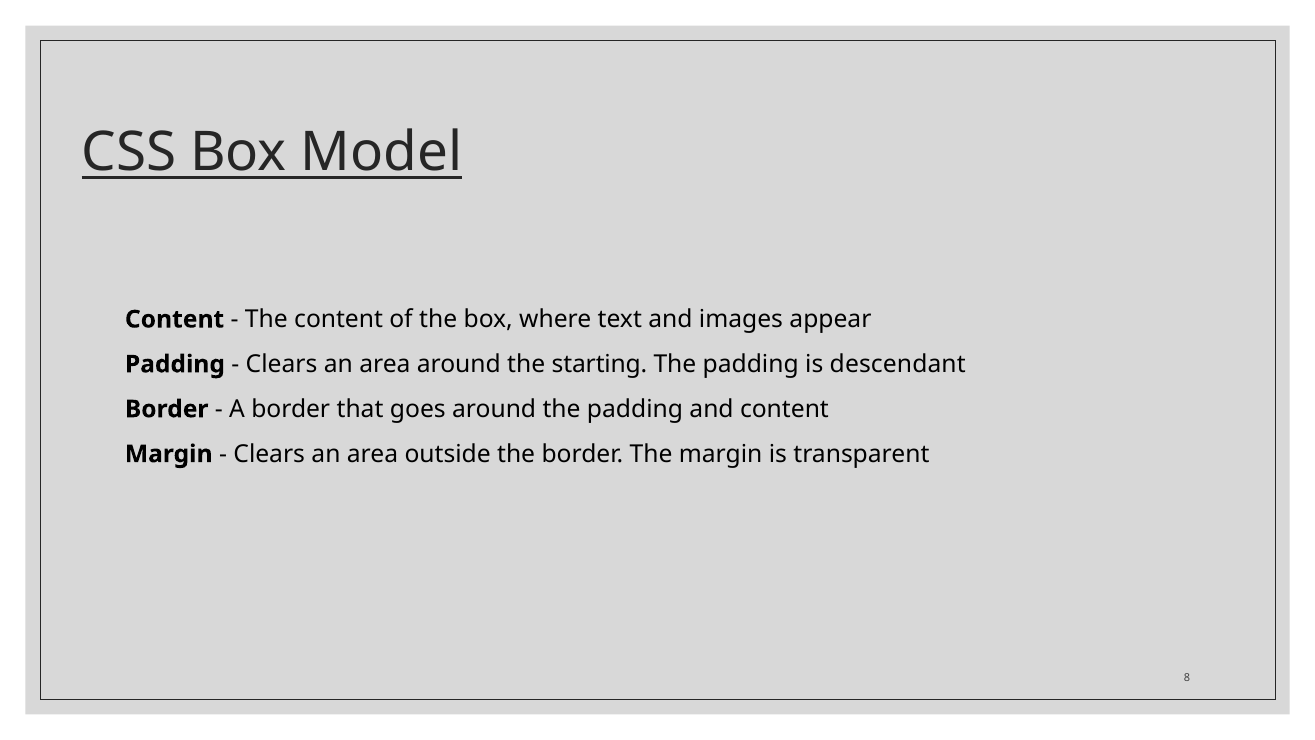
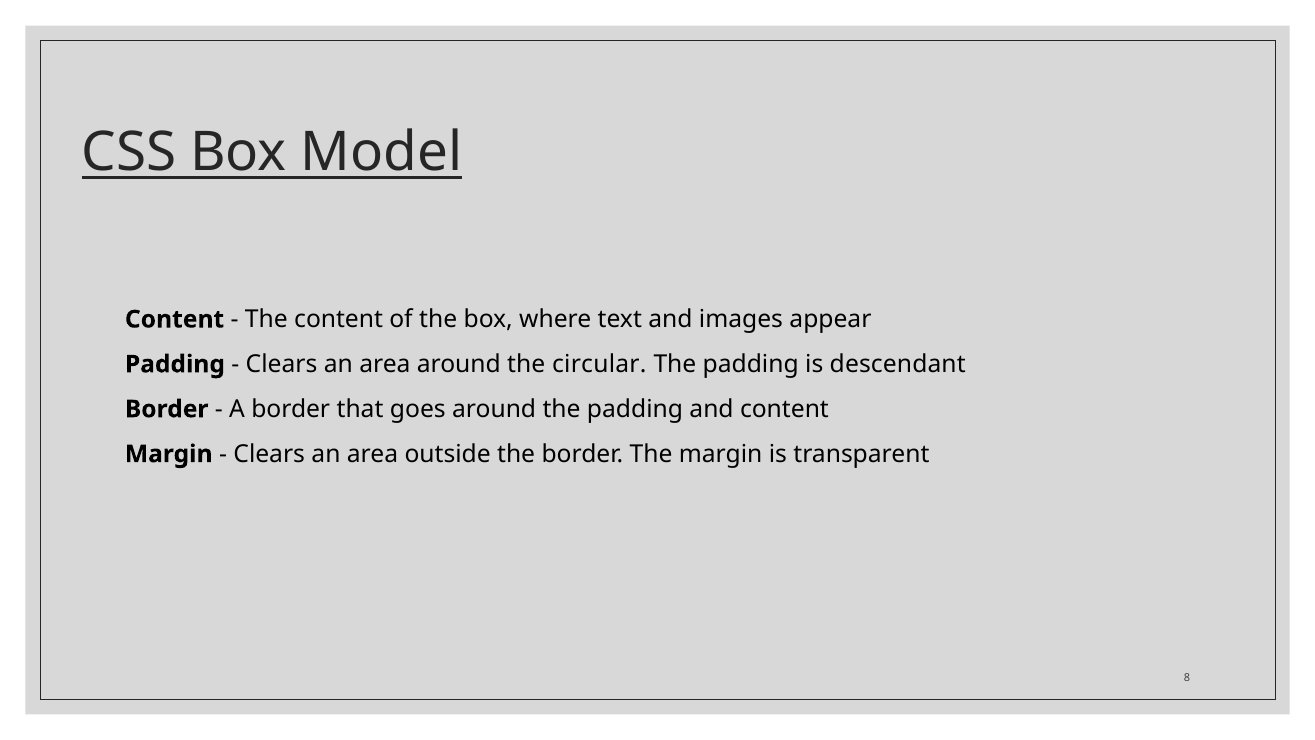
starting: starting -> circular
